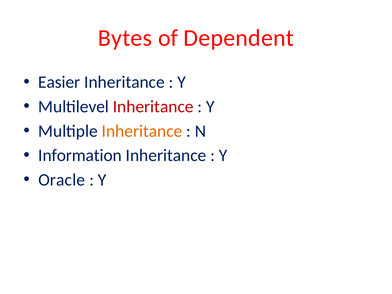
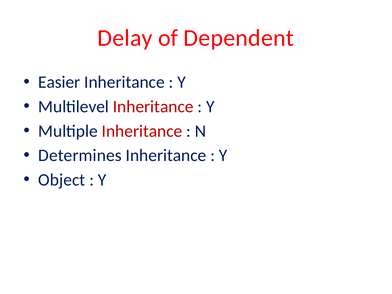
Bytes: Bytes -> Delay
Inheritance at (142, 131) colour: orange -> red
Information: Information -> Determines
Oracle: Oracle -> Object
